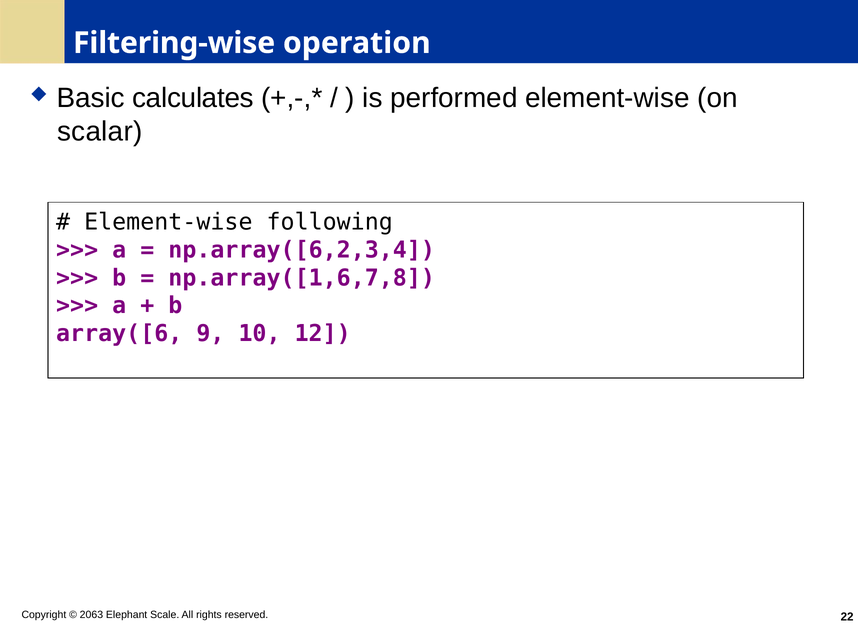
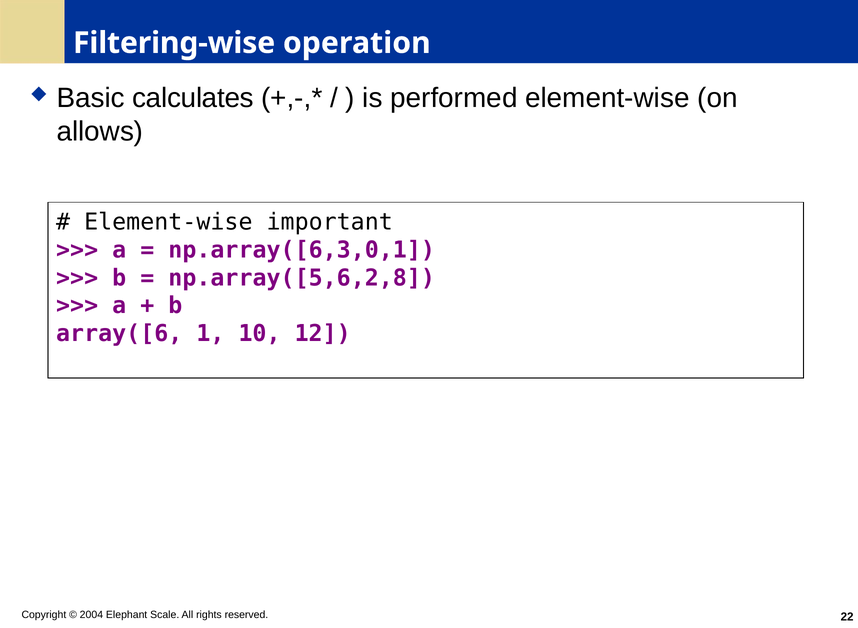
scalar: scalar -> allows
following: following -> important
np.array([6,2,3,4: np.array([6,2,3,4 -> np.array([6,3,0,1
np.array([1,6,7,8: np.array([1,6,7,8 -> np.array([5,6,2,8
9: 9 -> 1
2063: 2063 -> 2004
